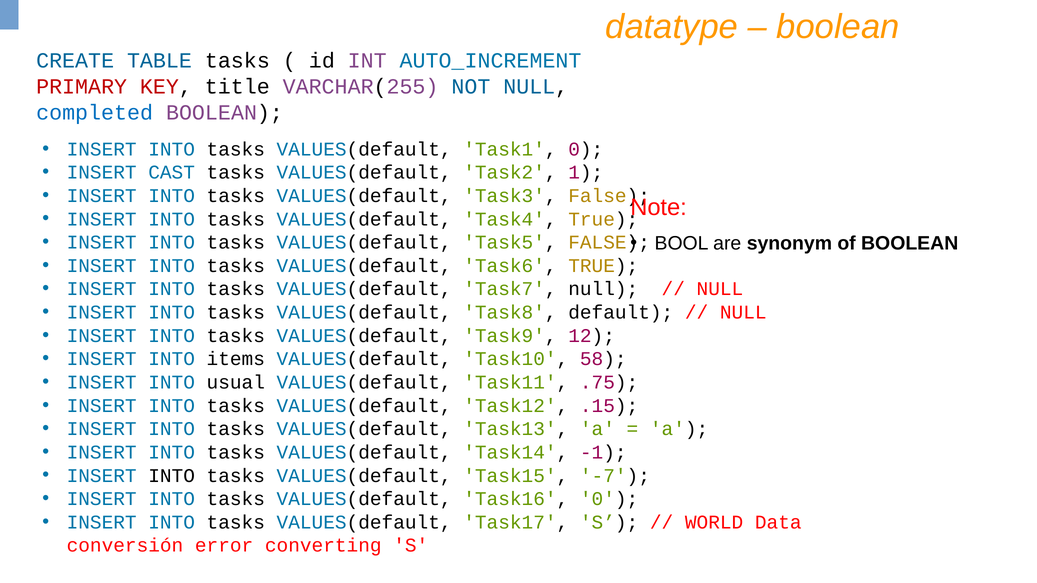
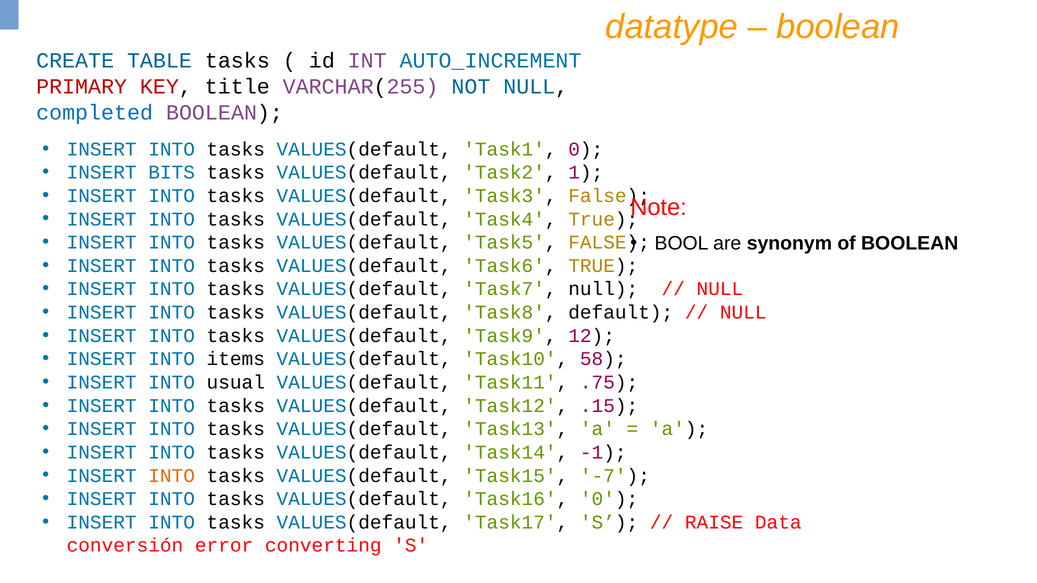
CAST: CAST -> BITS
INTO at (172, 476) colour: black -> orange
WORLD: WORLD -> RAISE
